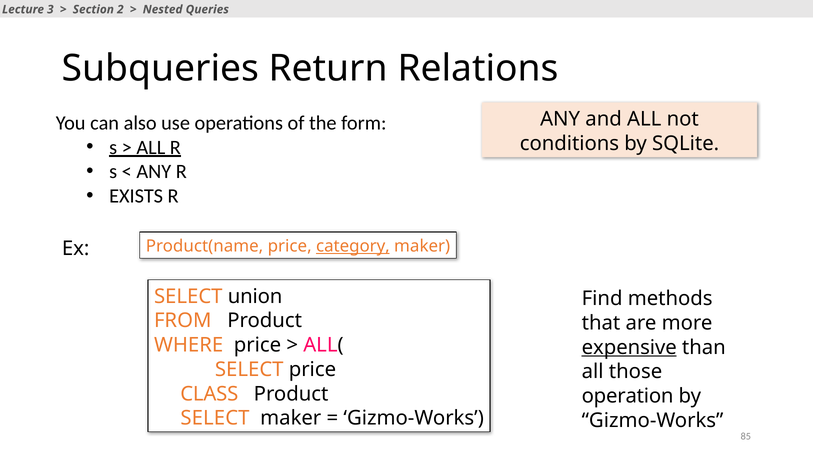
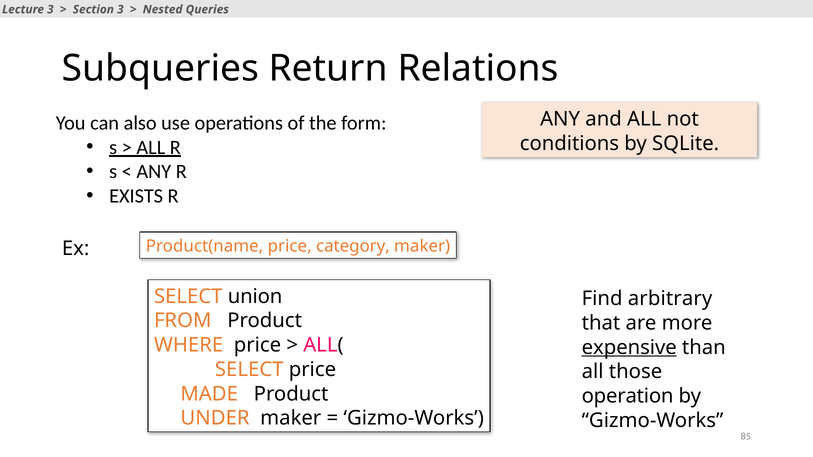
Section 2: 2 -> 3
category underline: present -> none
methods: methods -> arbitrary
CLASS: CLASS -> MADE
SELECT at (215, 418): SELECT -> UNDER
